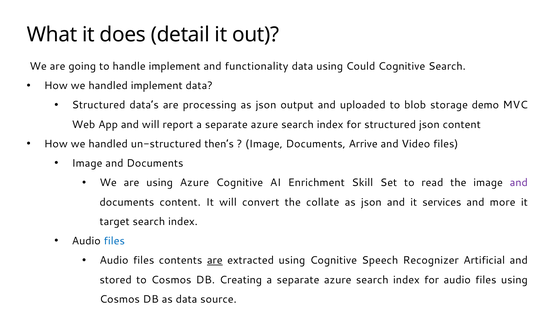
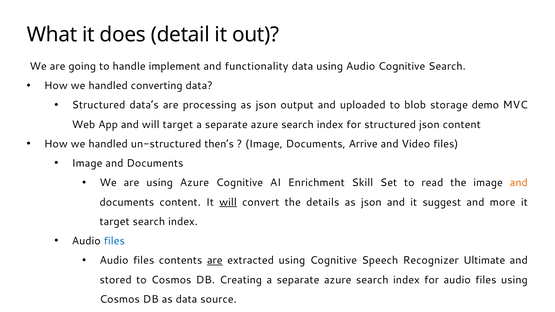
using Could: Could -> Audio
handled implement: implement -> converting
will report: report -> target
and at (519, 183) colour: purple -> orange
will at (228, 202) underline: none -> present
collate: collate -> details
services: services -> suggest
Artificial: Artificial -> Ultimate
